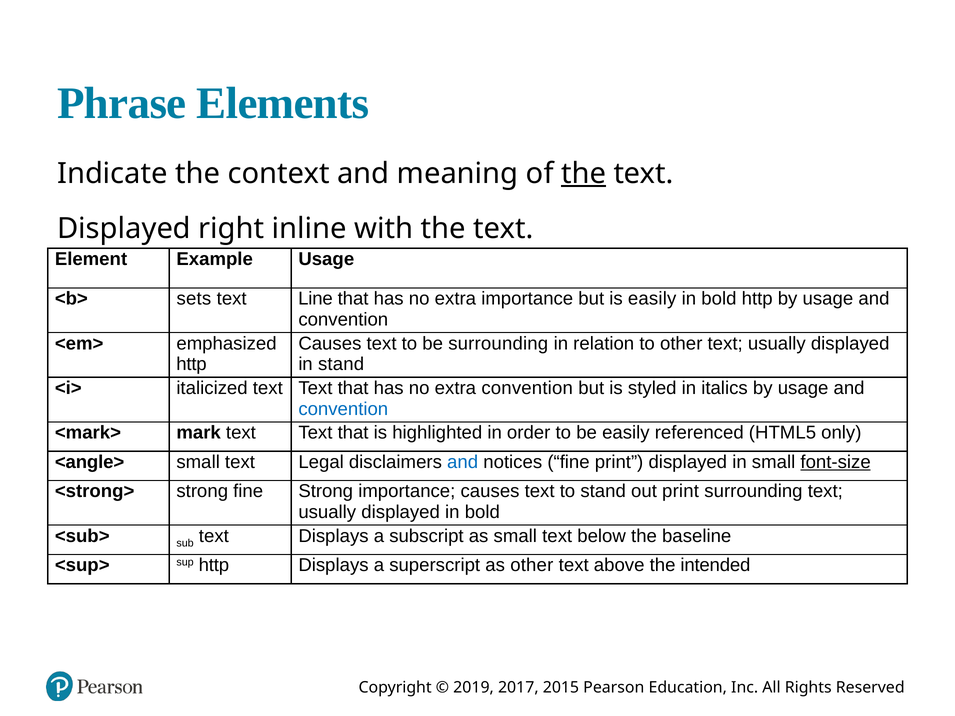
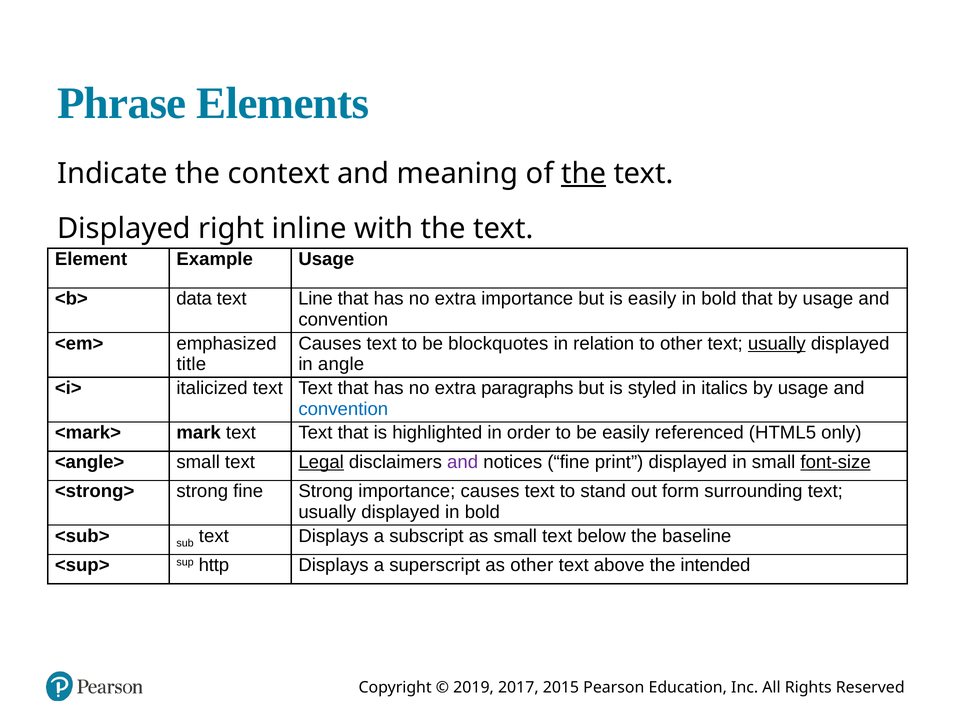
sets: sets -> data
bold http: http -> that
be surrounding: surrounding -> blockquotes
usually at (777, 344) underline: none -> present
http at (192, 364): http -> title
in stand: stand -> angle
extra convention: convention -> paragraphs
Legal underline: none -> present
and at (463, 462) colour: blue -> purple
out print: print -> form
